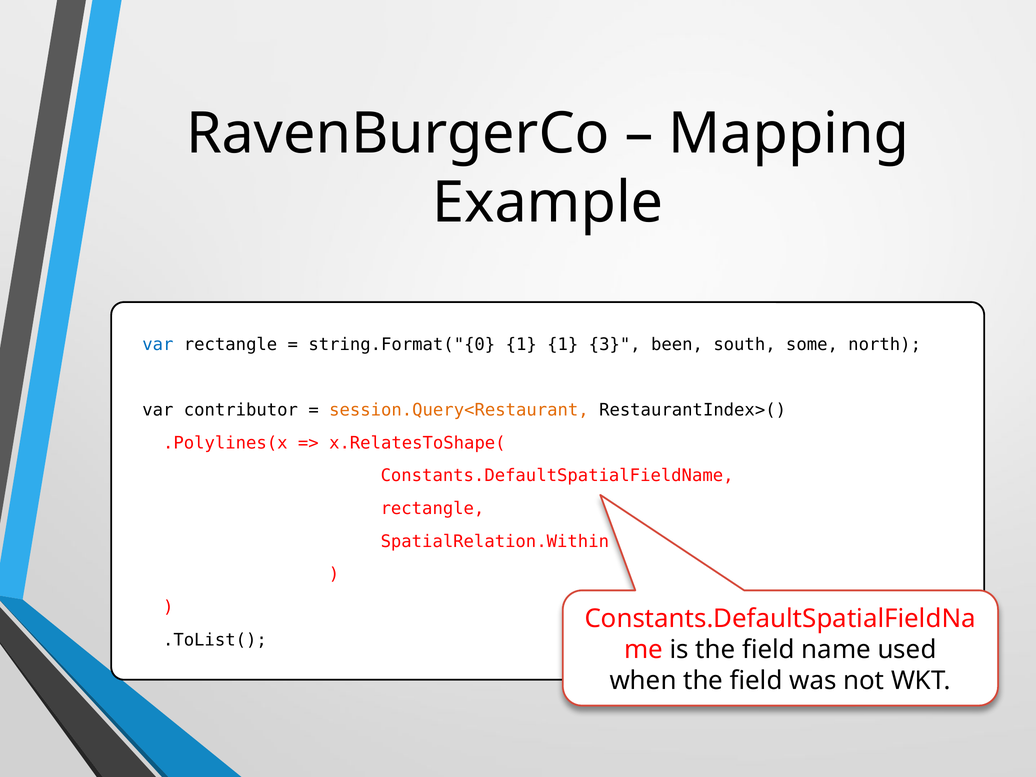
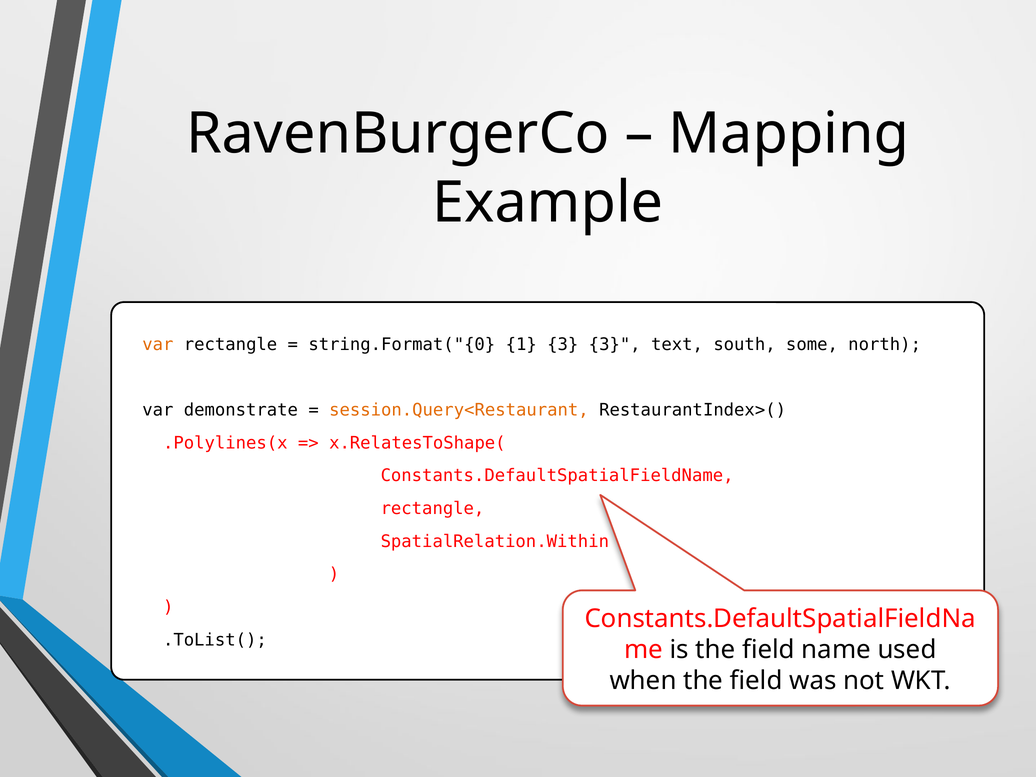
var at (158, 344) colour: blue -> orange
1 1: 1 -> 3
been: been -> text
contributor: contributor -> demonstrate
